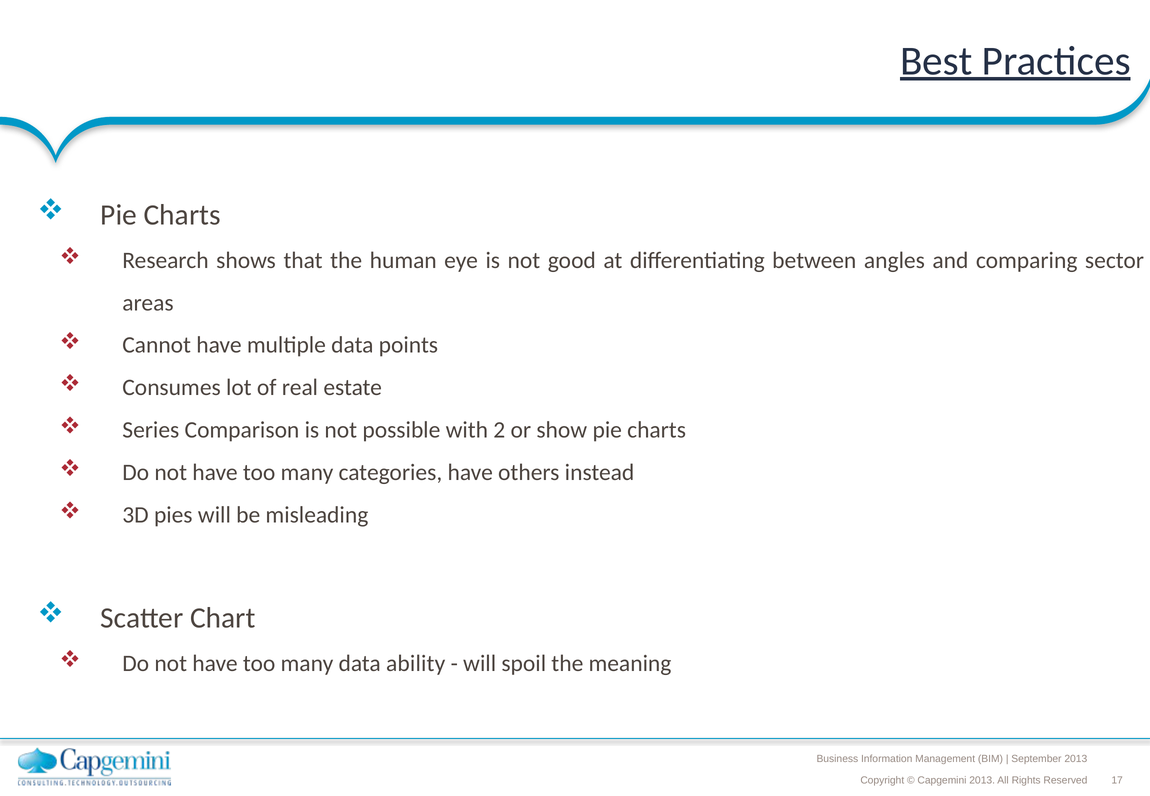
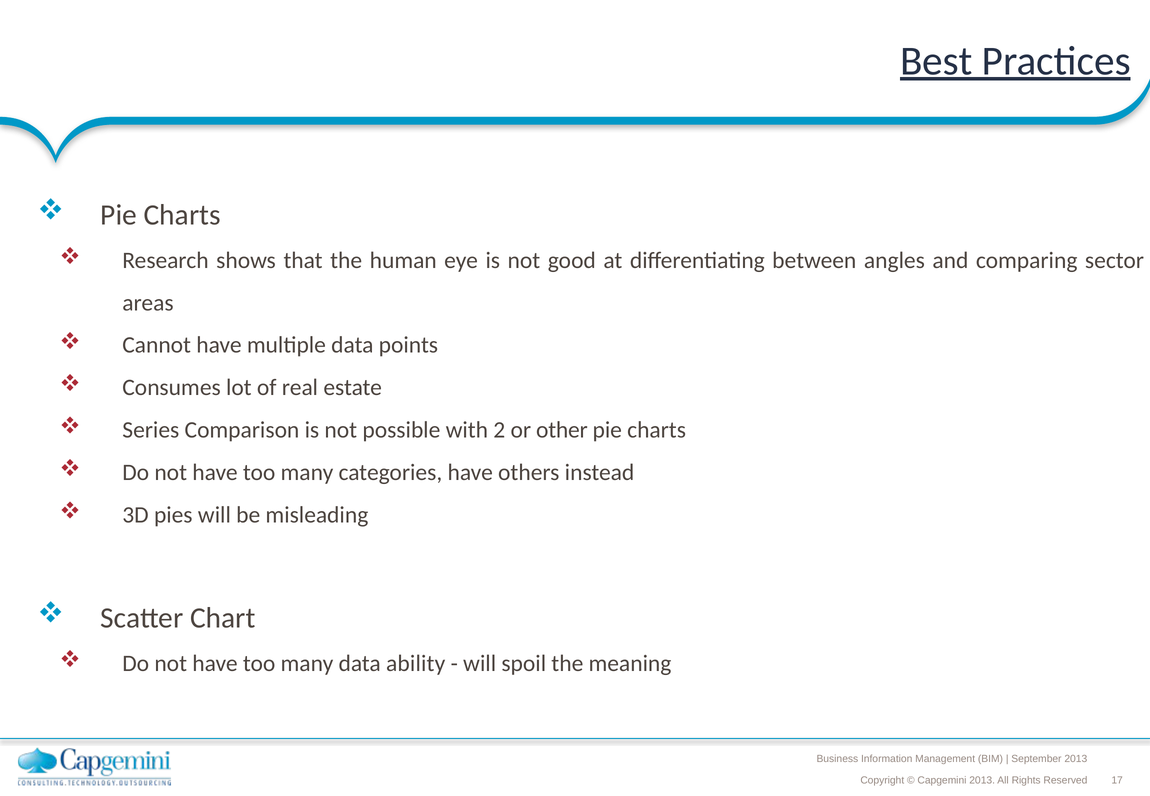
show: show -> other
